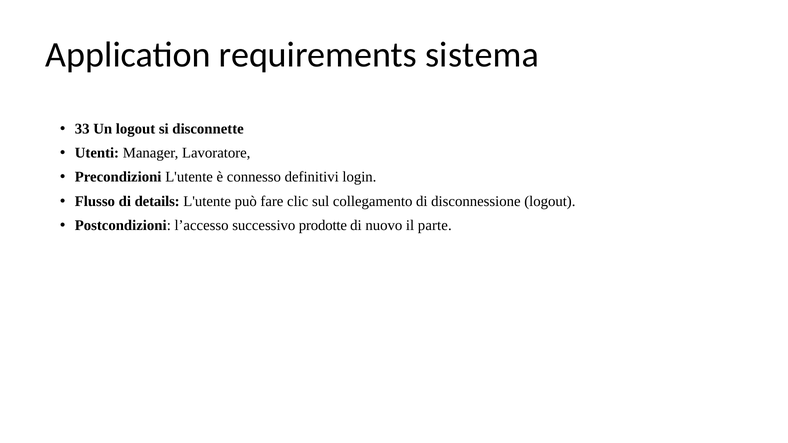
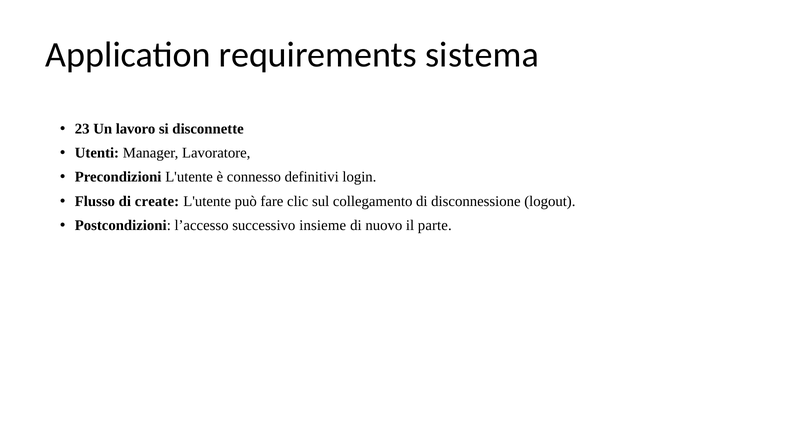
33: 33 -> 23
Un logout: logout -> lavoro
details: details -> create
prodotte: prodotte -> insieme
